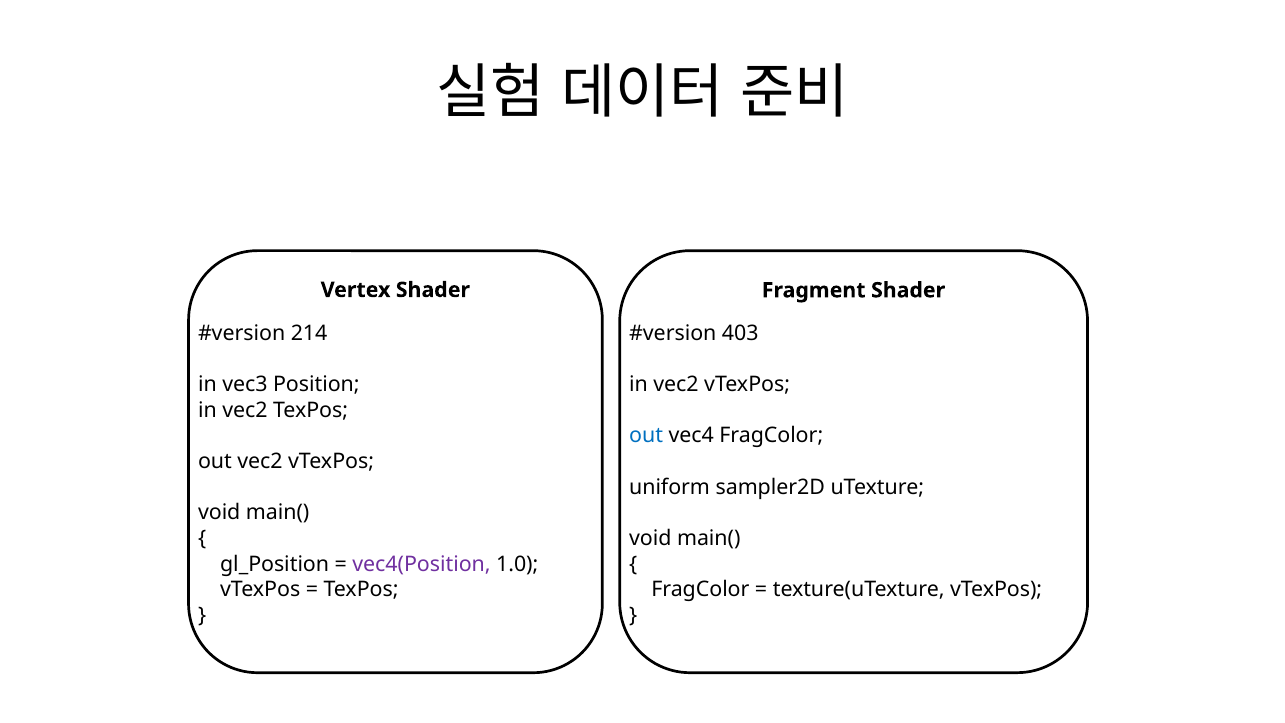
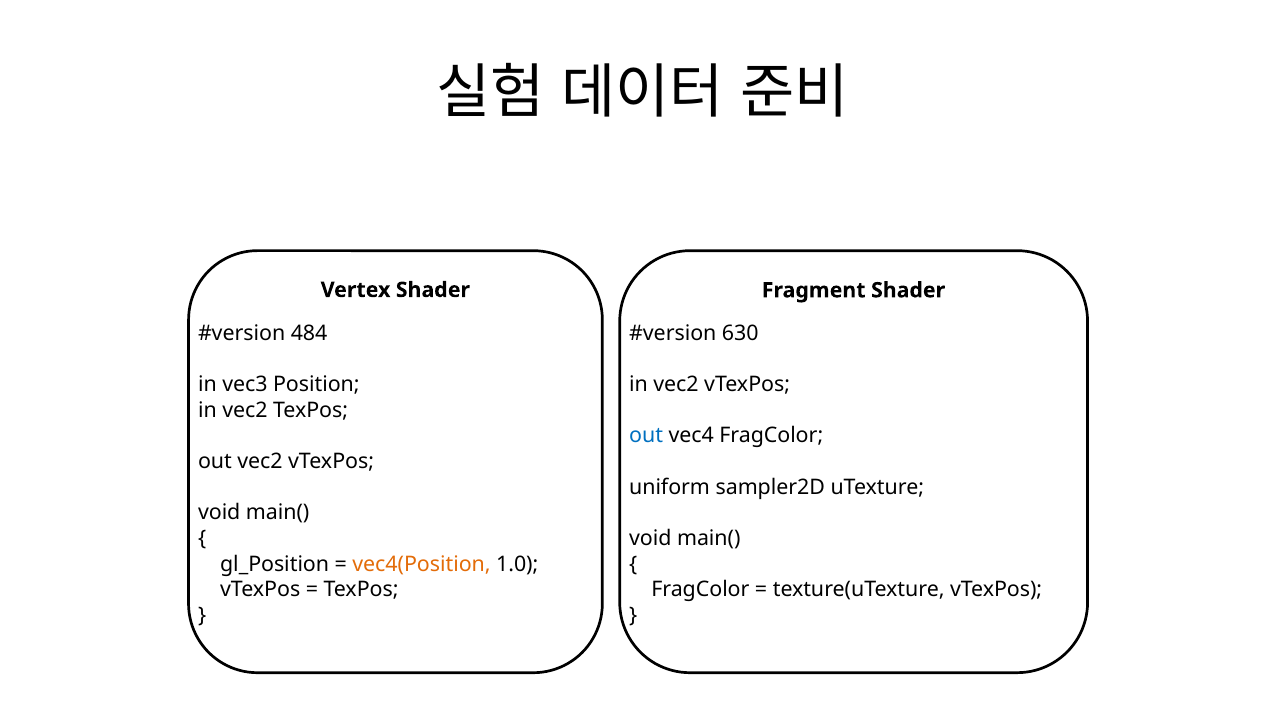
214: 214 -> 484
403: 403 -> 630
vec4(Position colour: purple -> orange
